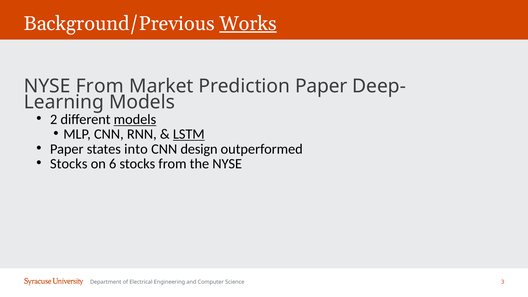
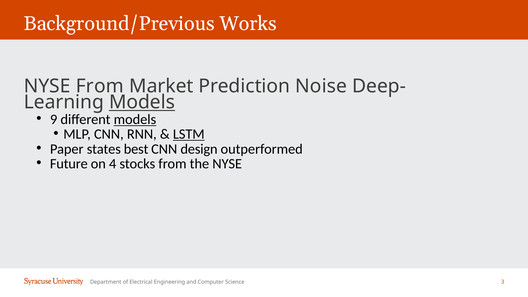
Works underline: present -> none
Prediction Paper: Paper -> Noise
Models at (142, 102) underline: none -> present
2: 2 -> 9
into: into -> best
Stocks at (69, 164): Stocks -> Future
6: 6 -> 4
